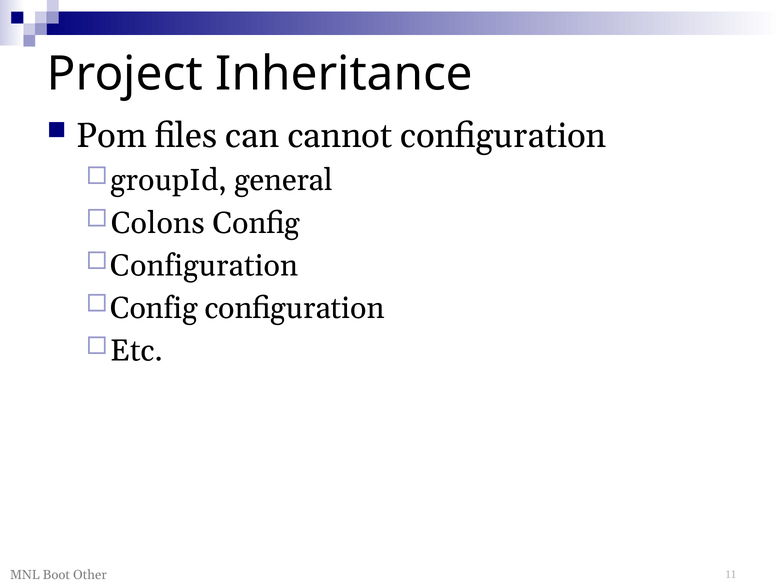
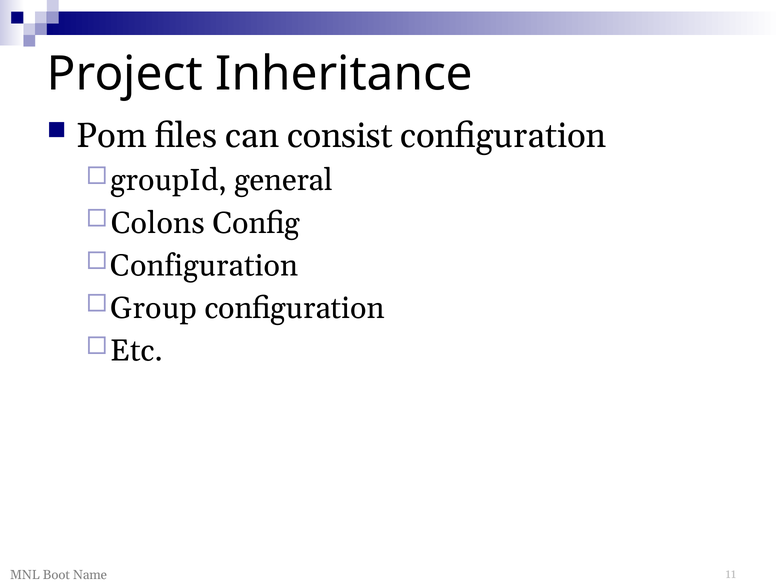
cannot: cannot -> consist
Config at (154, 308): Config -> Group
Other: Other -> Name
